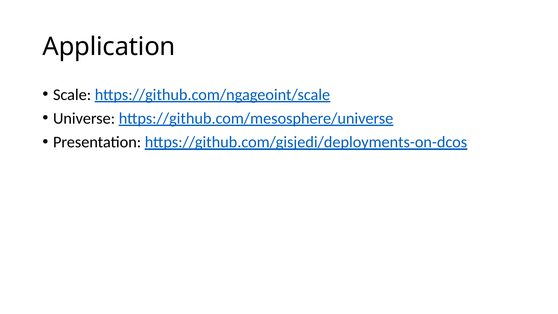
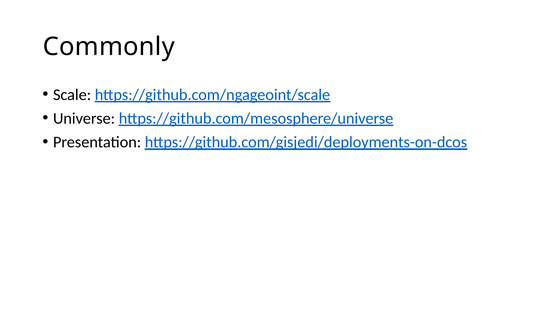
Application: Application -> Commonly
